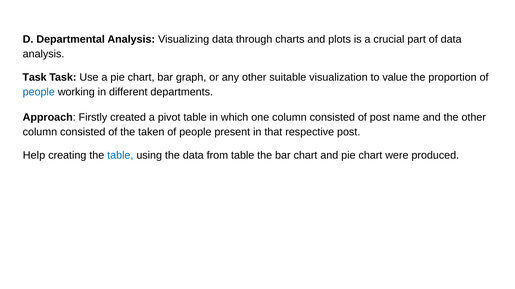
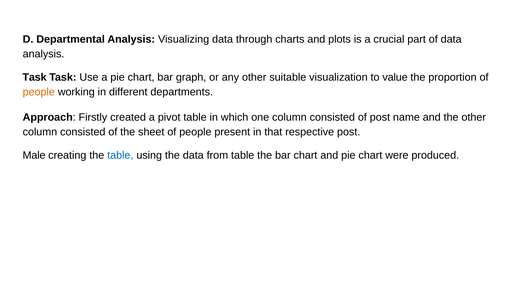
people at (39, 92) colour: blue -> orange
taken: taken -> sheet
Help: Help -> Male
